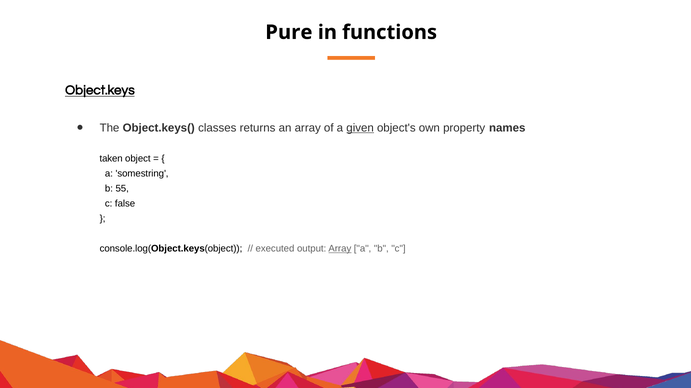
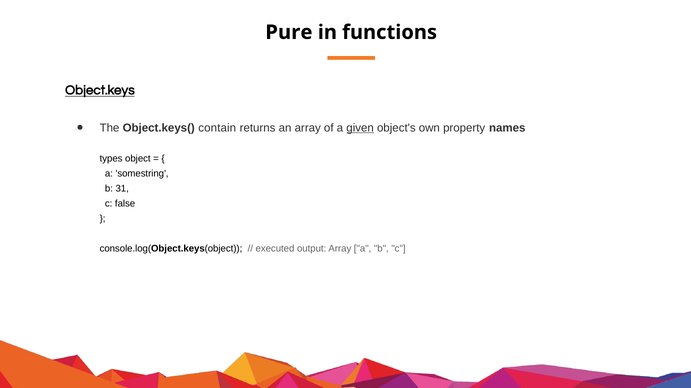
classes: classes -> contain
taken: taken -> types
55: 55 -> 31
Array at (340, 249) underline: present -> none
